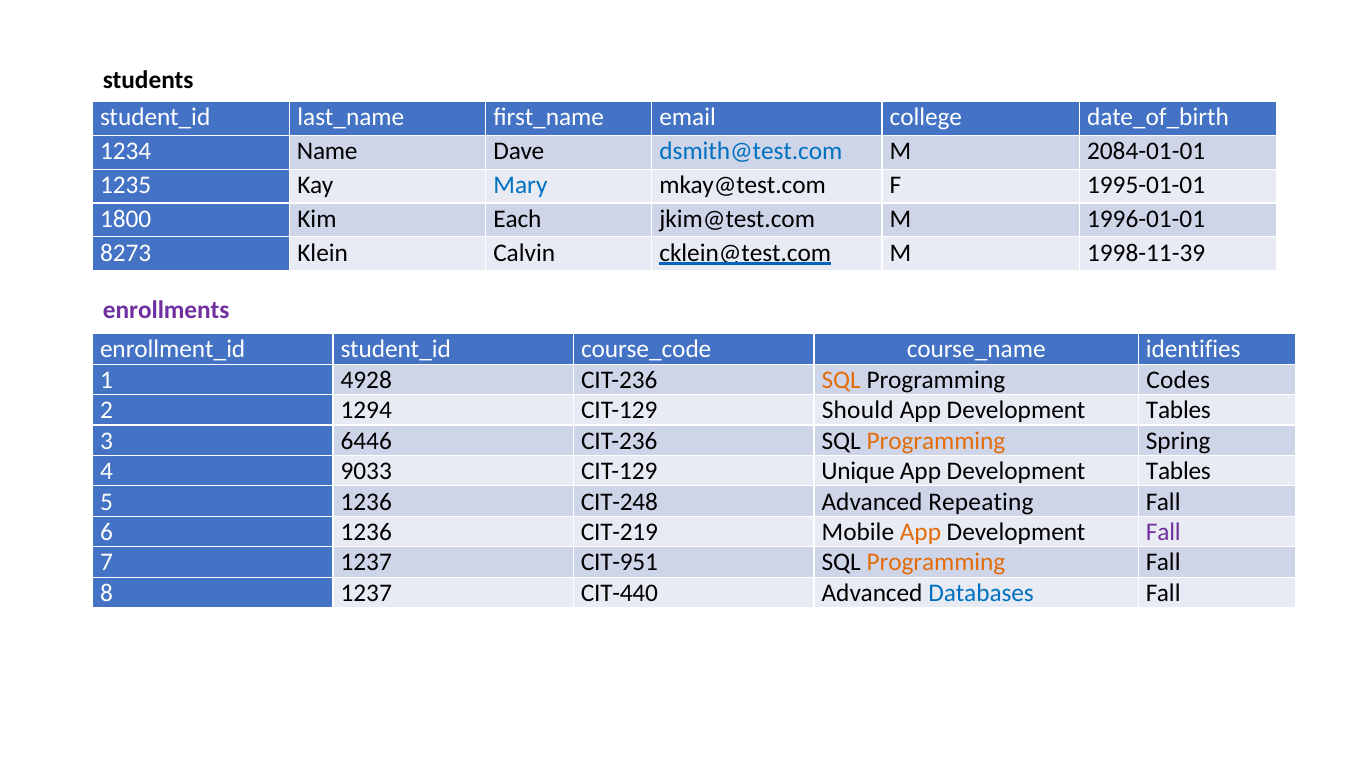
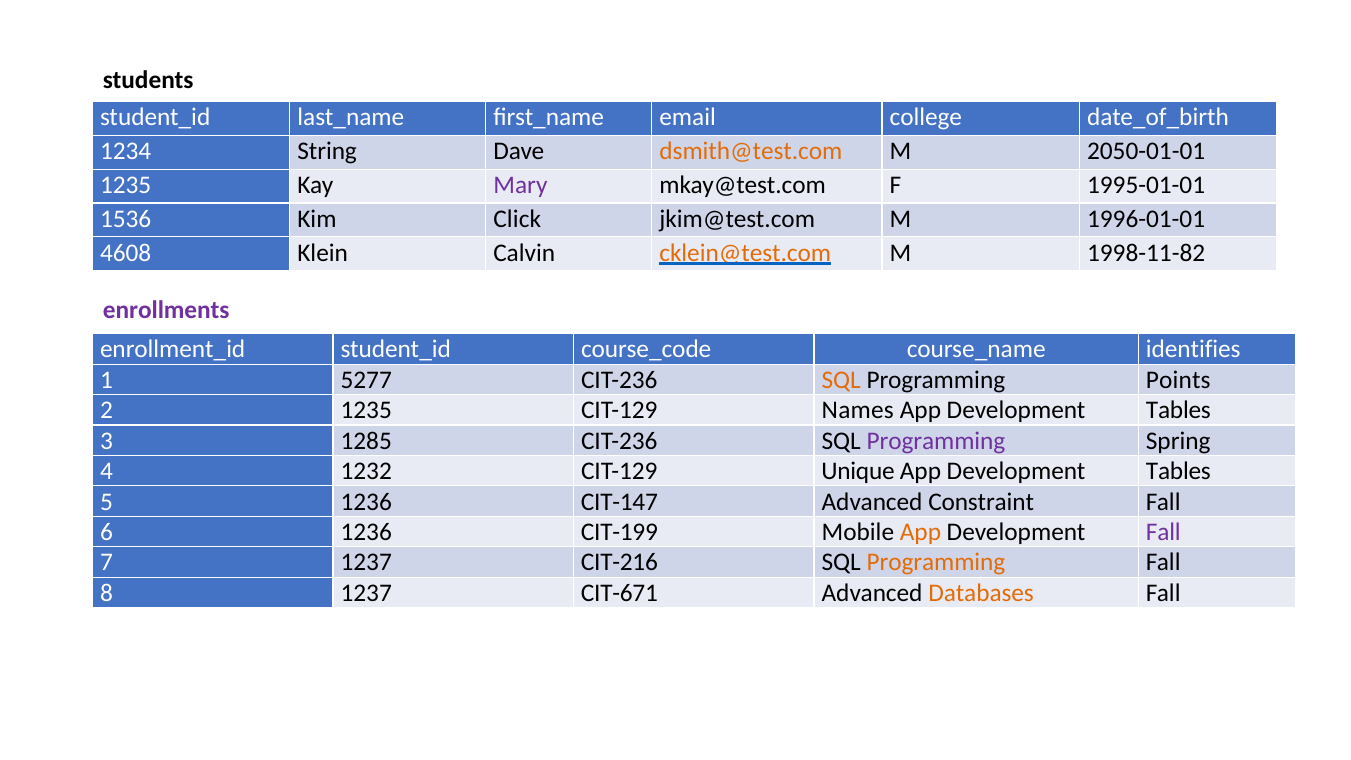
Name: Name -> String
dsmith@test.com colour: blue -> orange
2084-01-01: 2084-01-01 -> 2050-01-01
Mary colour: blue -> purple
1800: 1800 -> 1536
Each: Each -> Click
8273: 8273 -> 4608
cklein@test.com colour: black -> orange
1998-11-39: 1998-11-39 -> 1998-11-82
4928: 4928 -> 5277
Codes: Codes -> Points
2 1294: 1294 -> 1235
Should: Should -> Names
6446: 6446 -> 1285
Programming at (936, 441) colour: orange -> purple
9033: 9033 -> 1232
CIT-248: CIT-248 -> CIT-147
Repeating: Repeating -> Constraint
CIT-219: CIT-219 -> CIT-199
CIT-951: CIT-951 -> CIT-216
CIT-440: CIT-440 -> CIT-671
Databases colour: blue -> orange
